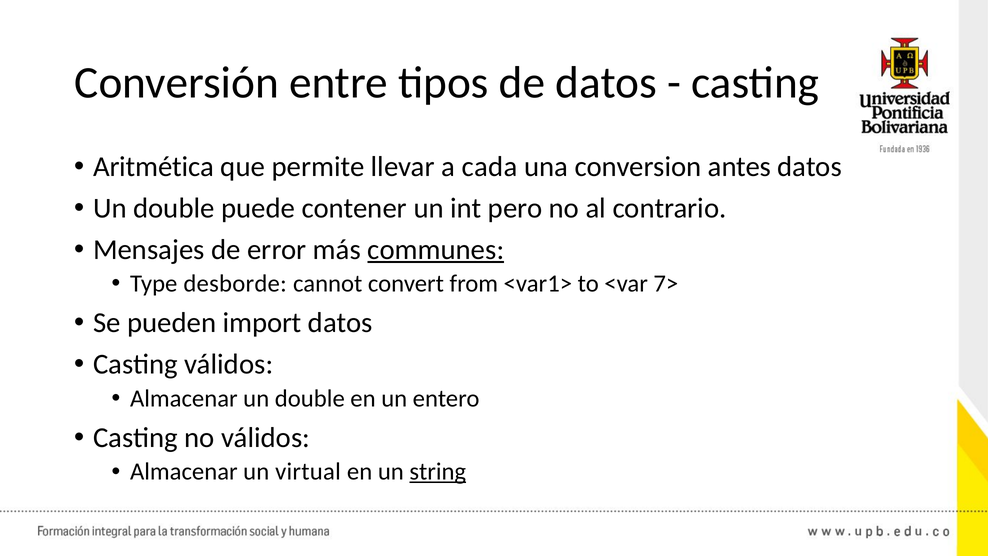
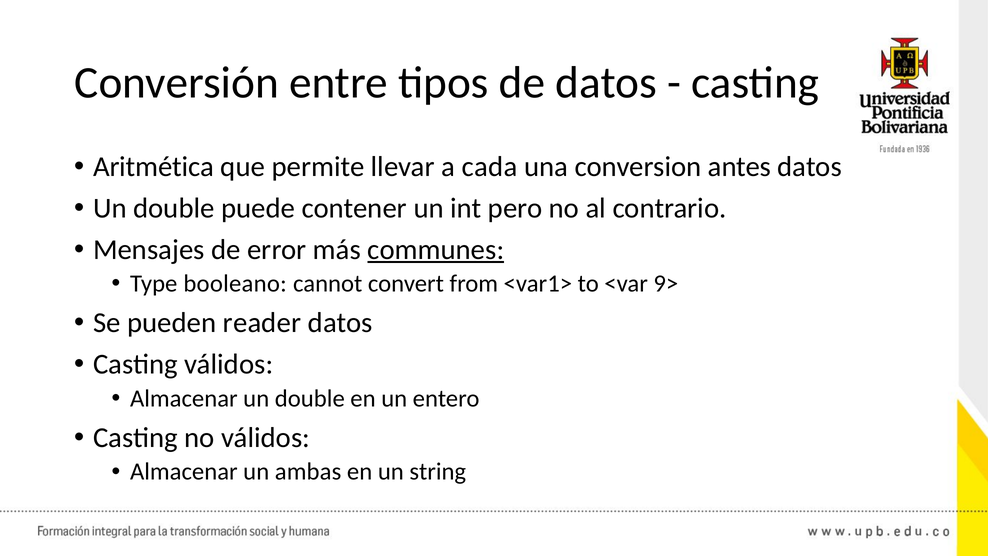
desborde: desborde -> booleano
7>: 7> -> 9>
import: import -> reader
virtual: virtual -> ambas
string underline: present -> none
